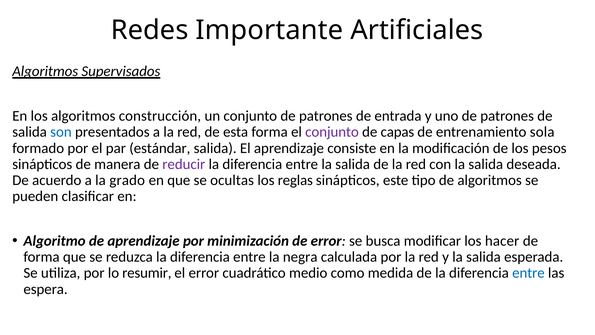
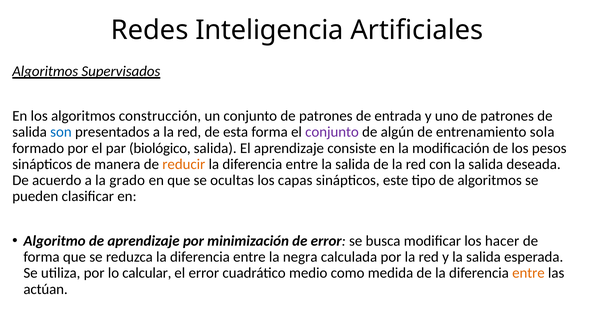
Importante: Importante -> Inteligencia
capas: capas -> algún
estándar: estándar -> biológico
reducir colour: purple -> orange
reglas: reglas -> capas
resumir: resumir -> calcular
entre at (528, 273) colour: blue -> orange
espera: espera -> actúan
